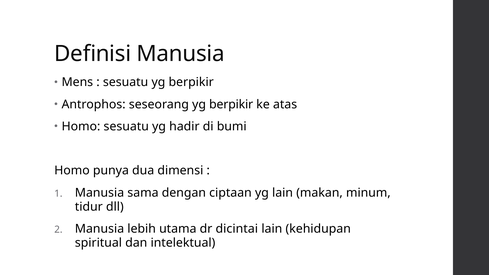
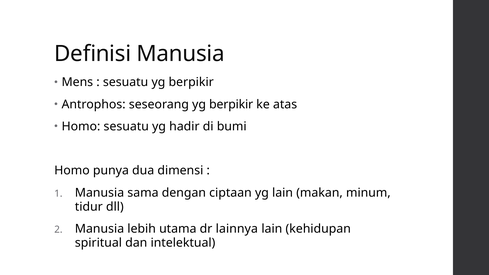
dicintai: dicintai -> lainnya
